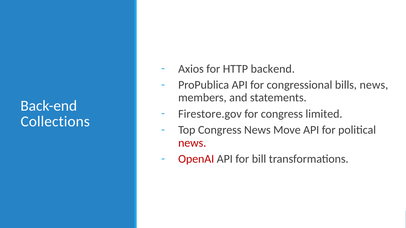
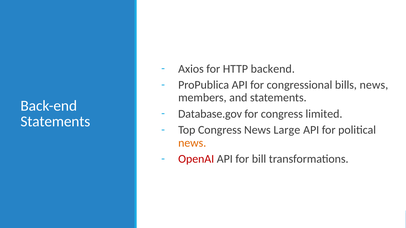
Firestore.gov: Firestore.gov -> Database.gov
Collections at (55, 122): Collections -> Statements
Move: Move -> Large
news at (192, 143) colour: red -> orange
